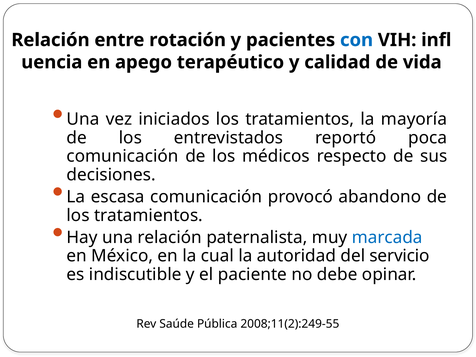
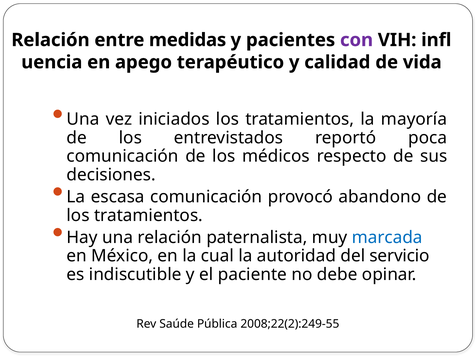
rotación: rotación -> medidas
con colour: blue -> purple
2008;11(2):249-55: 2008;11(2):249-55 -> 2008;22(2):249-55
